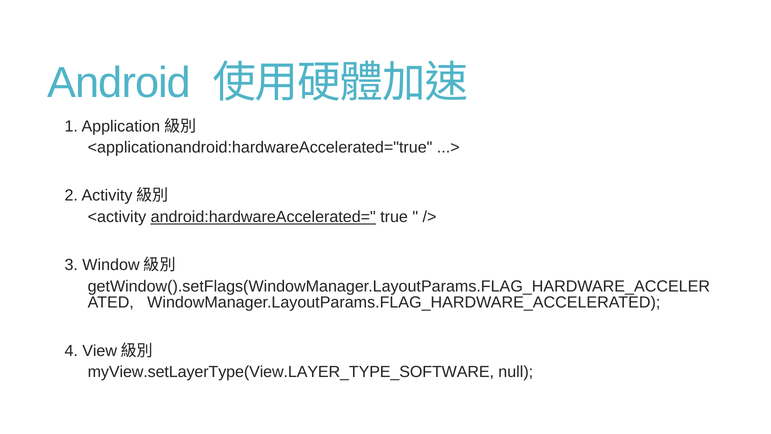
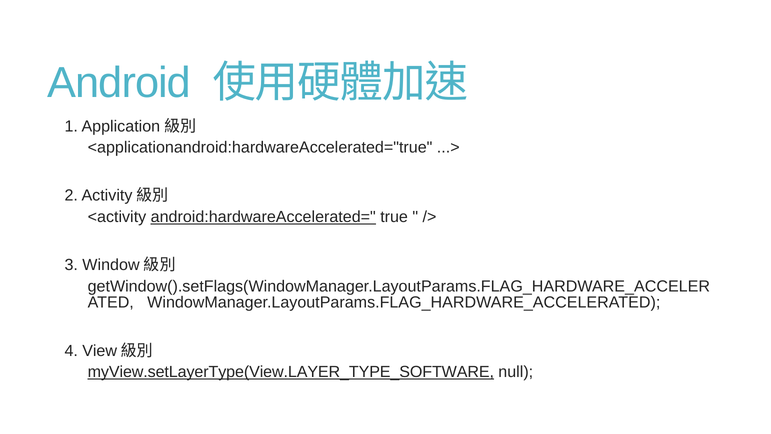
myView.setLayerType(View.LAYER_TYPE_SOFTWARE underline: none -> present
